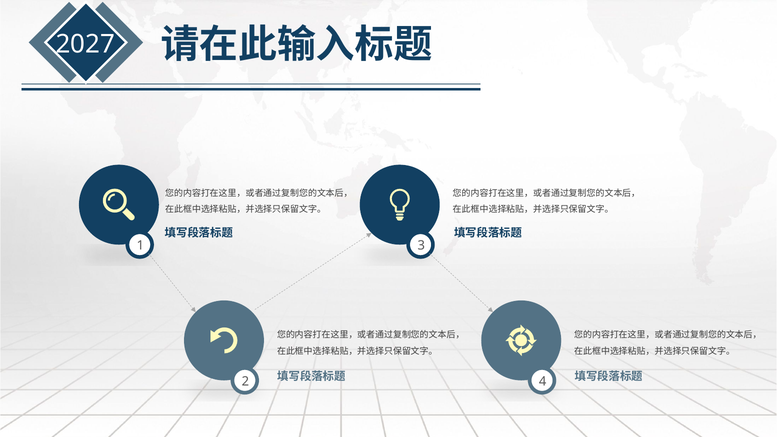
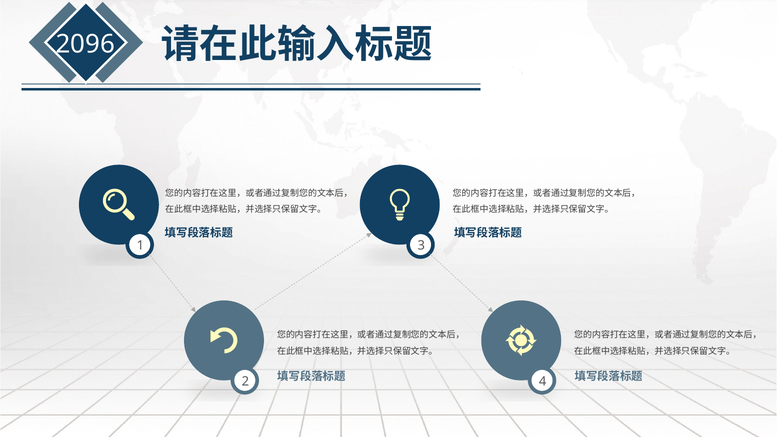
2027: 2027 -> 2096
